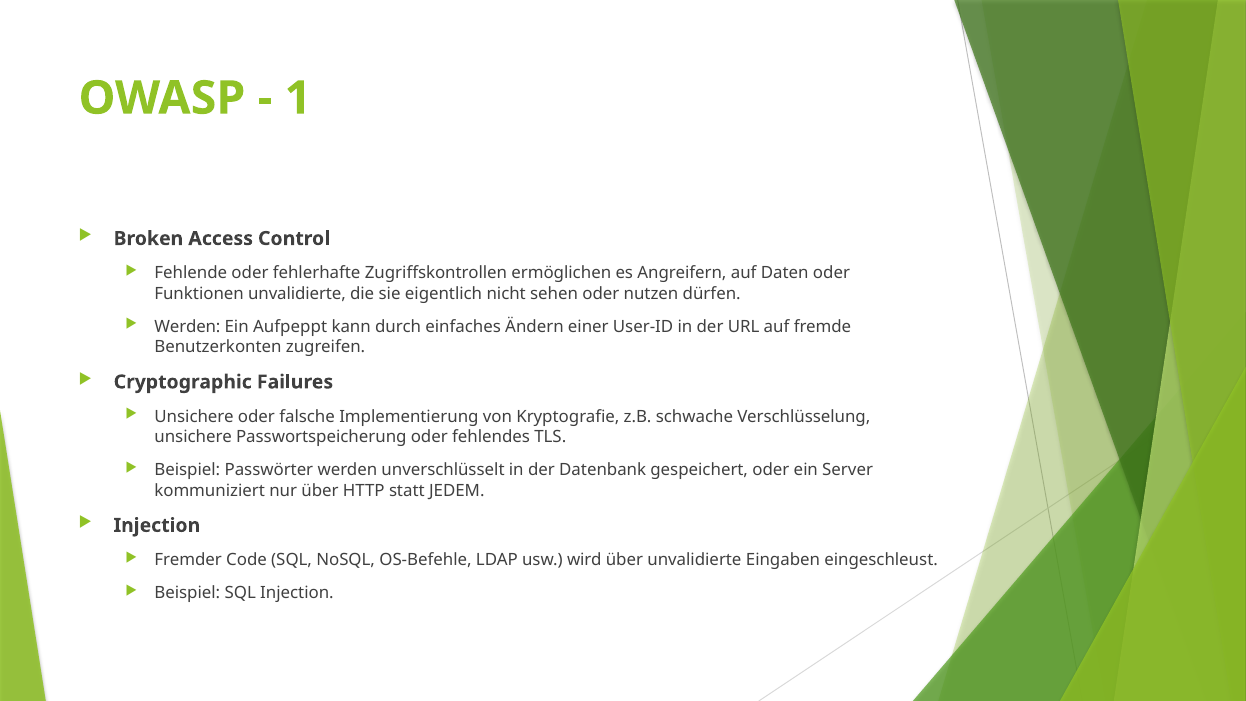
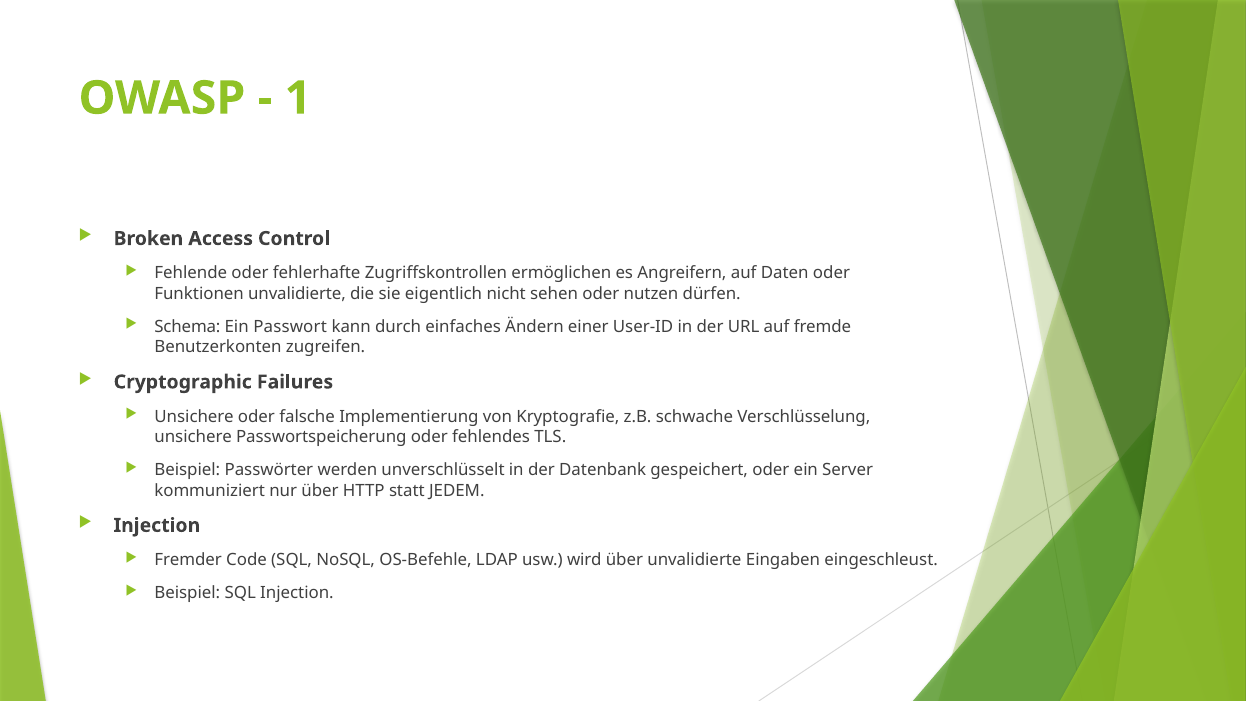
Werden at (187, 327): Werden -> Schema
Aufpeppt: Aufpeppt -> Passwort
